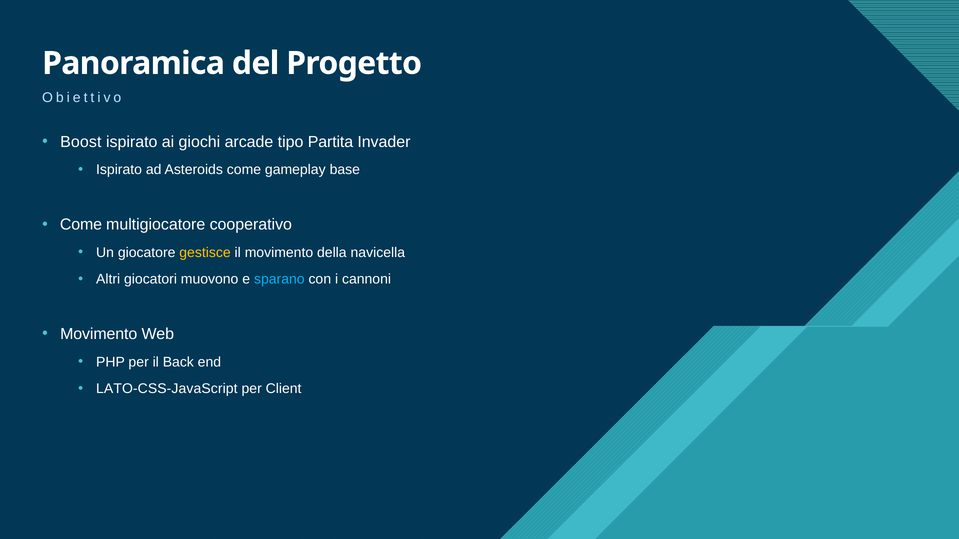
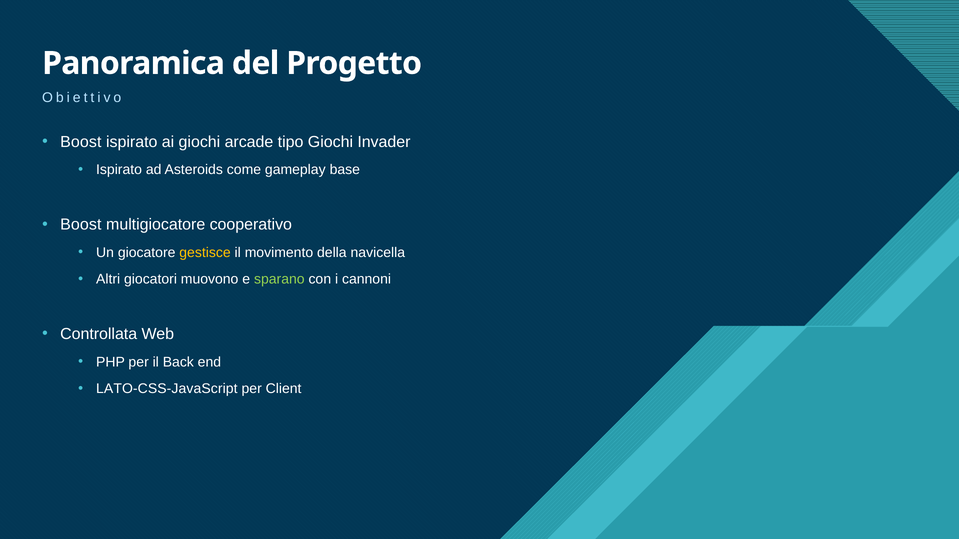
tipo Partita: Partita -> Giochi
Come at (81, 225): Come -> Boost
sparano colour: light blue -> light green
Movimento at (99, 334): Movimento -> Controllata
